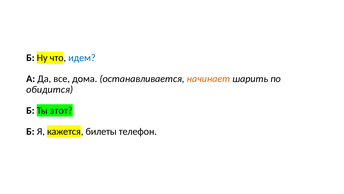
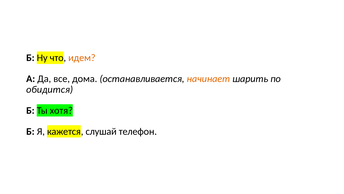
идем colour: blue -> orange
этот: этот -> хотя
билеты: билеты -> слушай
